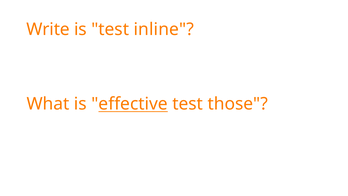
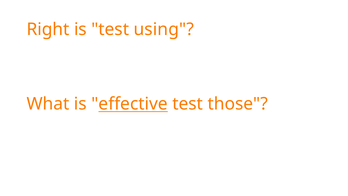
Write: Write -> Right
inline: inline -> using
